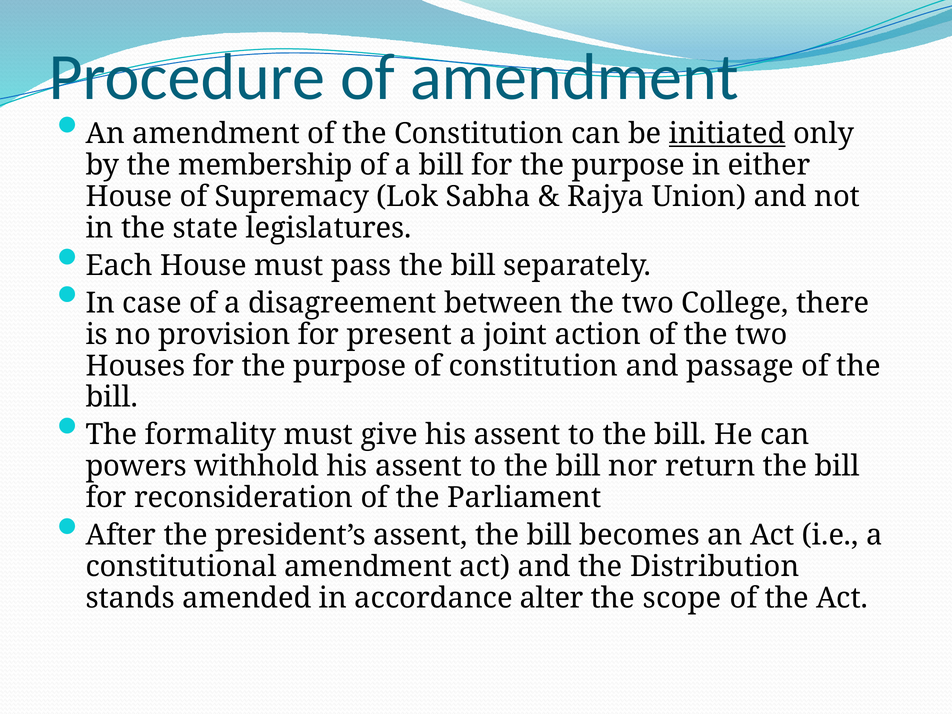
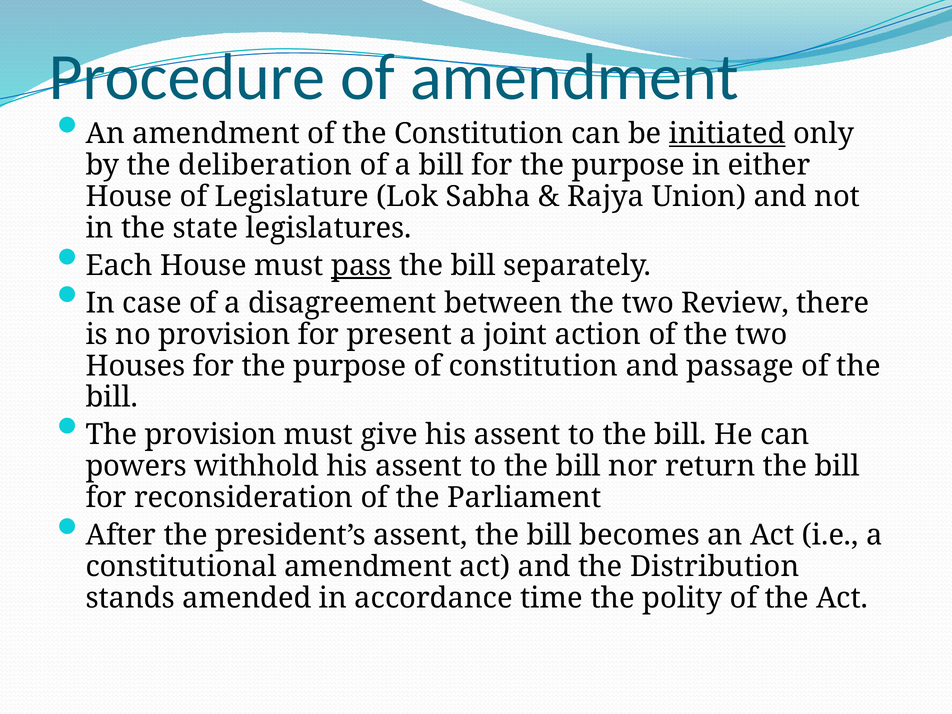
membership: membership -> deliberation
Supremacy: Supremacy -> Legislature
pass underline: none -> present
College: College -> Review
The formality: formality -> provision
alter: alter -> time
scope: scope -> polity
